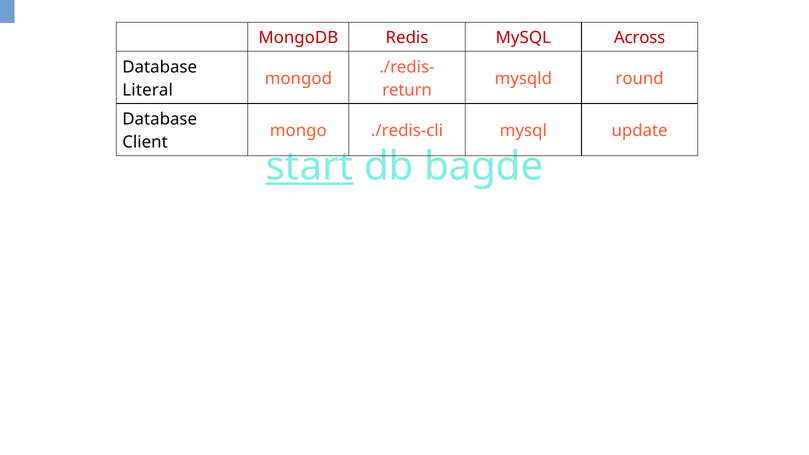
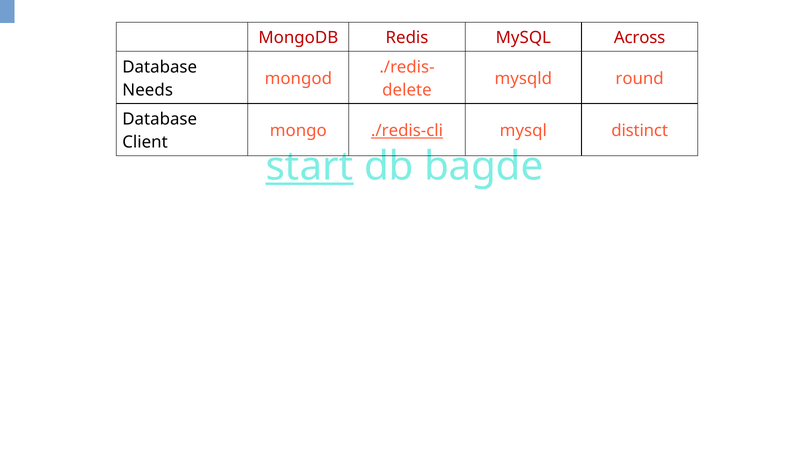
Literal: Literal -> Needs
return: return -> delete
./redis-cli underline: none -> present
update: update -> distinct
